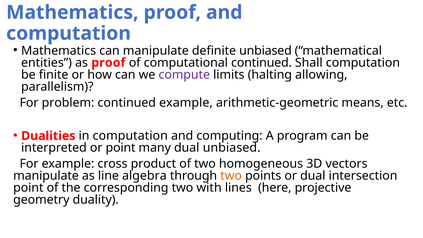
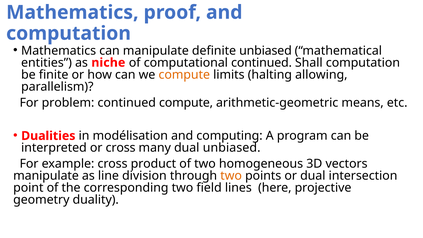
as proof: proof -> niche
compute at (184, 75) colour: purple -> orange
continued example: example -> compute
in computation: computation -> modélisation
or point: point -> cross
algebra: algebra -> division
with: with -> field
